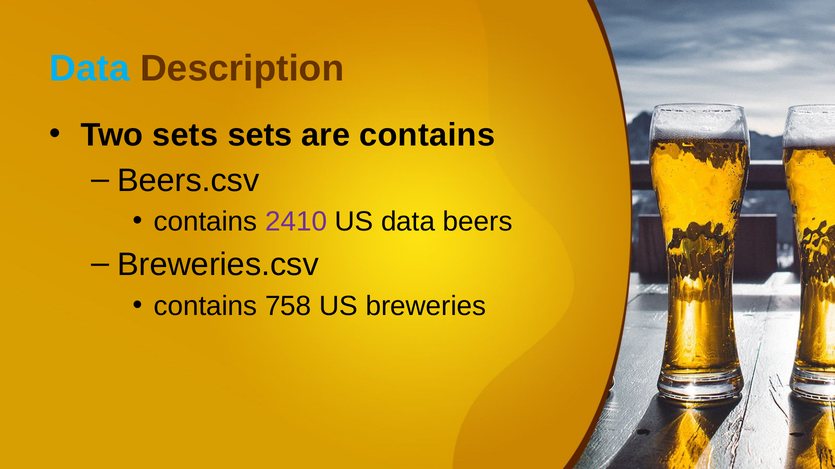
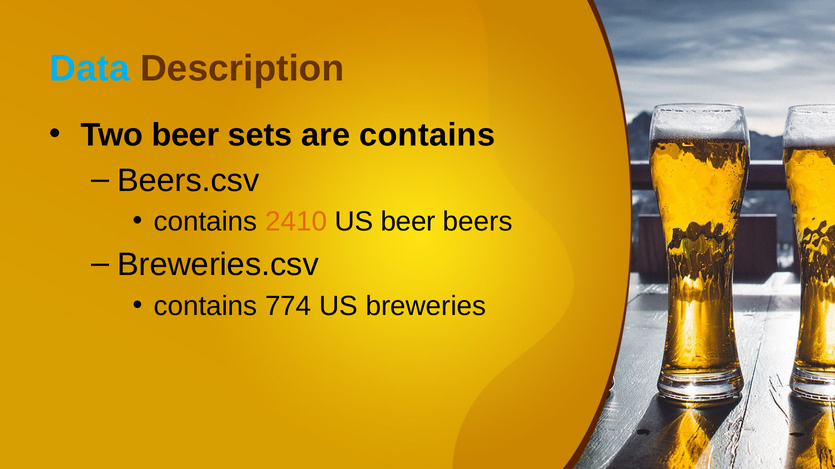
Two sets: sets -> beer
2410 colour: purple -> orange
US data: data -> beer
758: 758 -> 774
